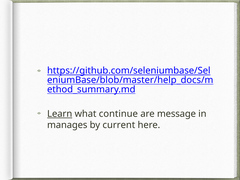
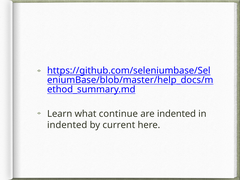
Learn underline: present -> none
are message: message -> indented
manages at (67, 125): manages -> indented
